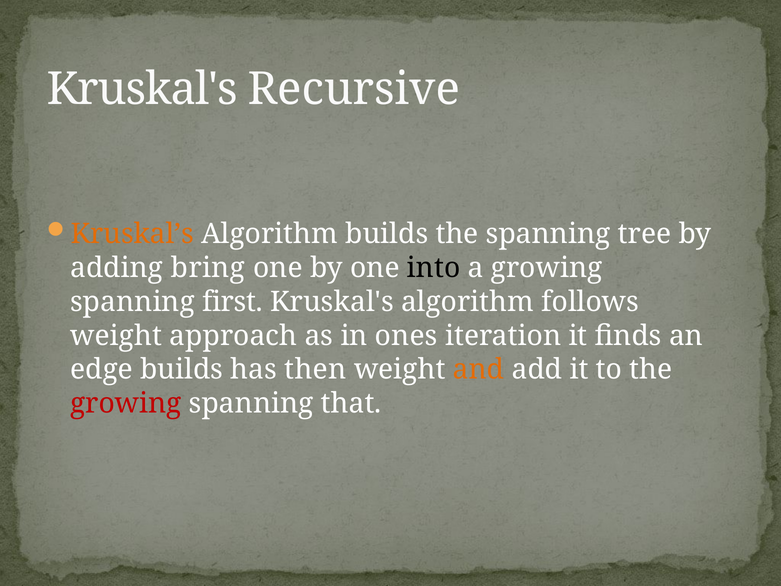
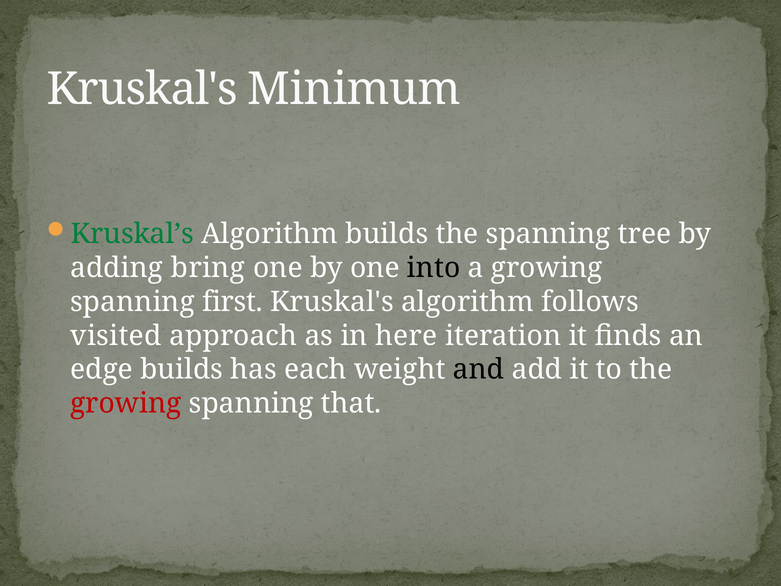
Recursive: Recursive -> Minimum
Kruskal’s colour: orange -> green
weight at (116, 336): weight -> visited
ones: ones -> here
then: then -> each
and colour: orange -> black
